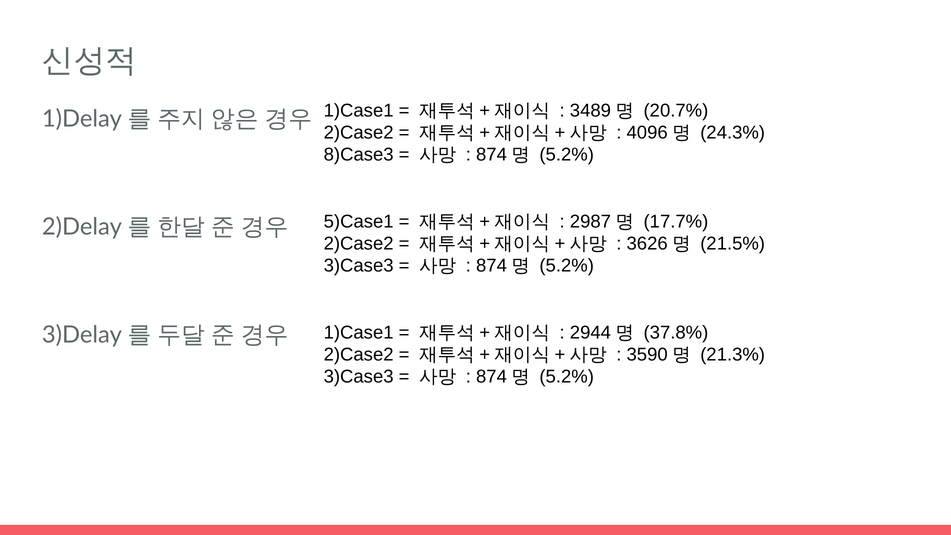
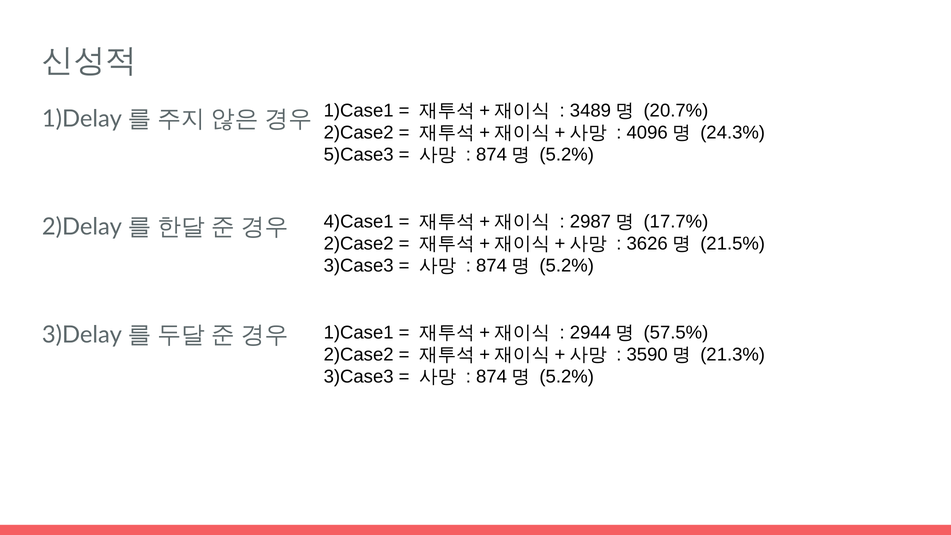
8)Case3: 8)Case3 -> 5)Case3
5)Case1: 5)Case1 -> 4)Case1
37.8%: 37.8% -> 57.5%
